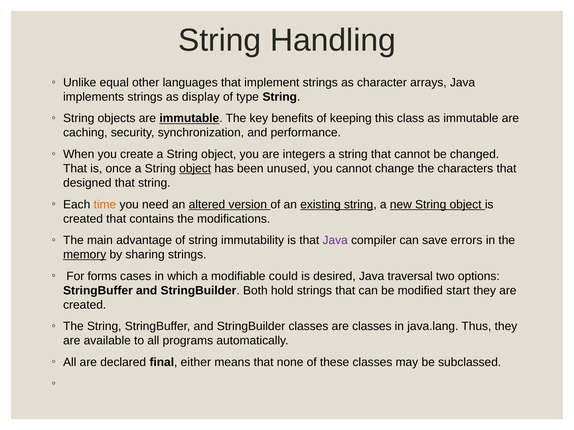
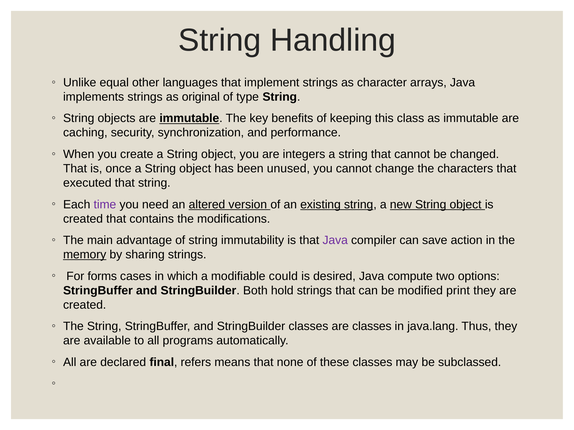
display: display -> original
object at (195, 169) underline: present -> none
designed: designed -> executed
time colour: orange -> purple
errors: errors -> action
traversal: traversal -> compute
start: start -> print
either: either -> refers
